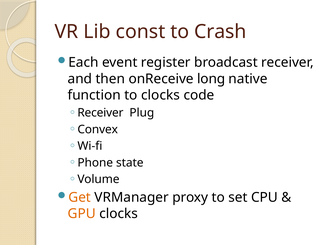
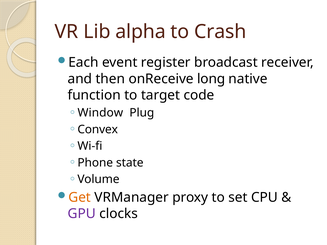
const: const -> alpha
to clocks: clocks -> target
Receiver at (100, 113): Receiver -> Window
GPU colour: orange -> purple
